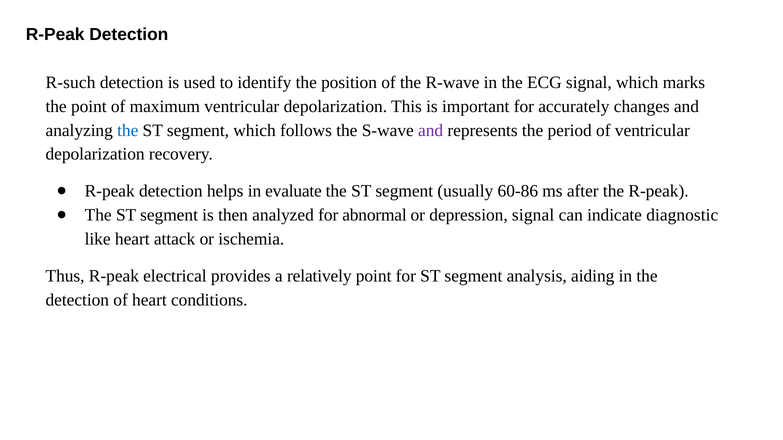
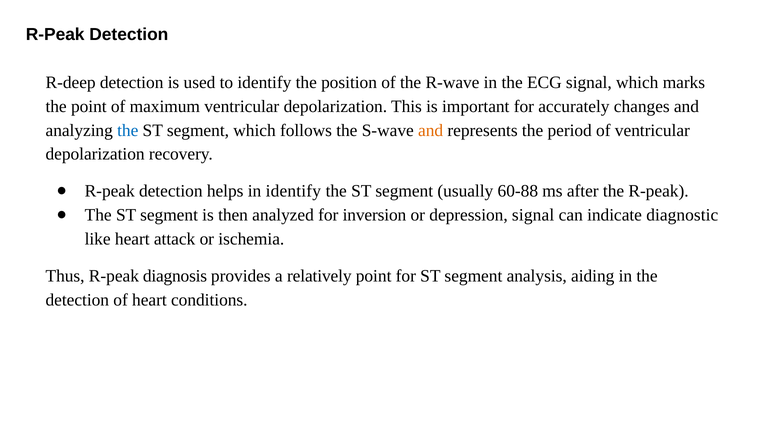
R-such: R-such -> R-deep
and at (431, 130) colour: purple -> orange
in evaluate: evaluate -> identify
60-86: 60-86 -> 60-88
abnormal: abnormal -> inversion
electrical: electrical -> diagnosis
